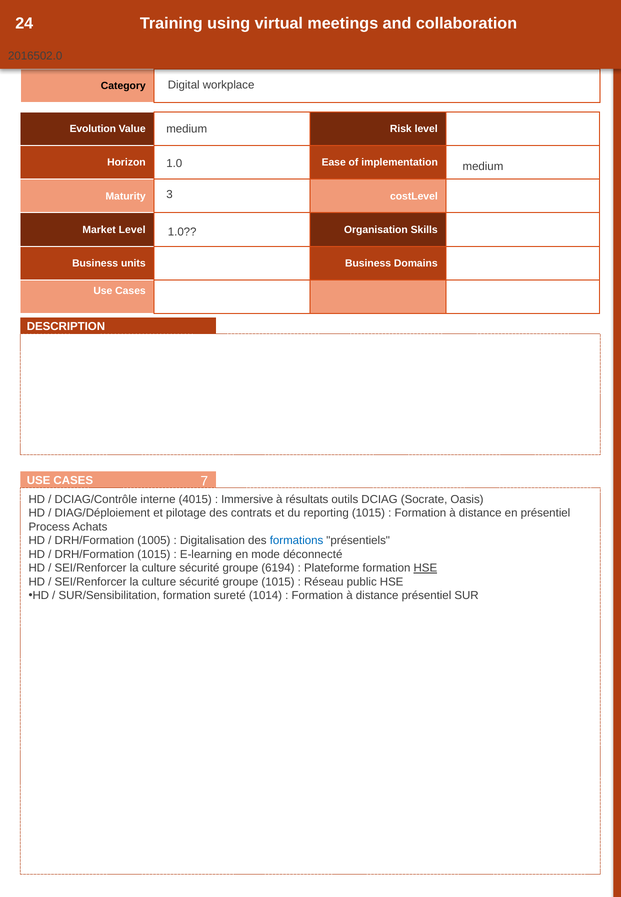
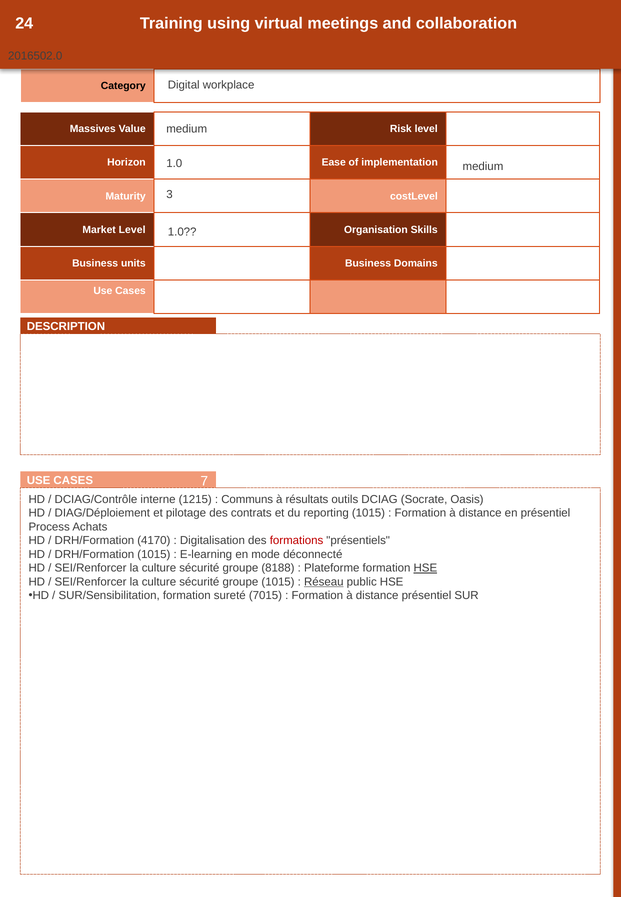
Evolution: Evolution -> Massives
4015: 4015 -> 1215
Immersive: Immersive -> Communs
1005: 1005 -> 4170
formations colour: blue -> red
6194: 6194 -> 8188
Réseau underline: none -> present
1014: 1014 -> 7015
